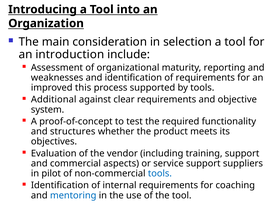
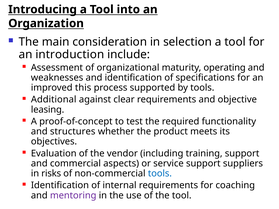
reporting: reporting -> operating
of requirements: requirements -> specifications
system: system -> leasing
pilot: pilot -> risks
mentoring colour: blue -> purple
